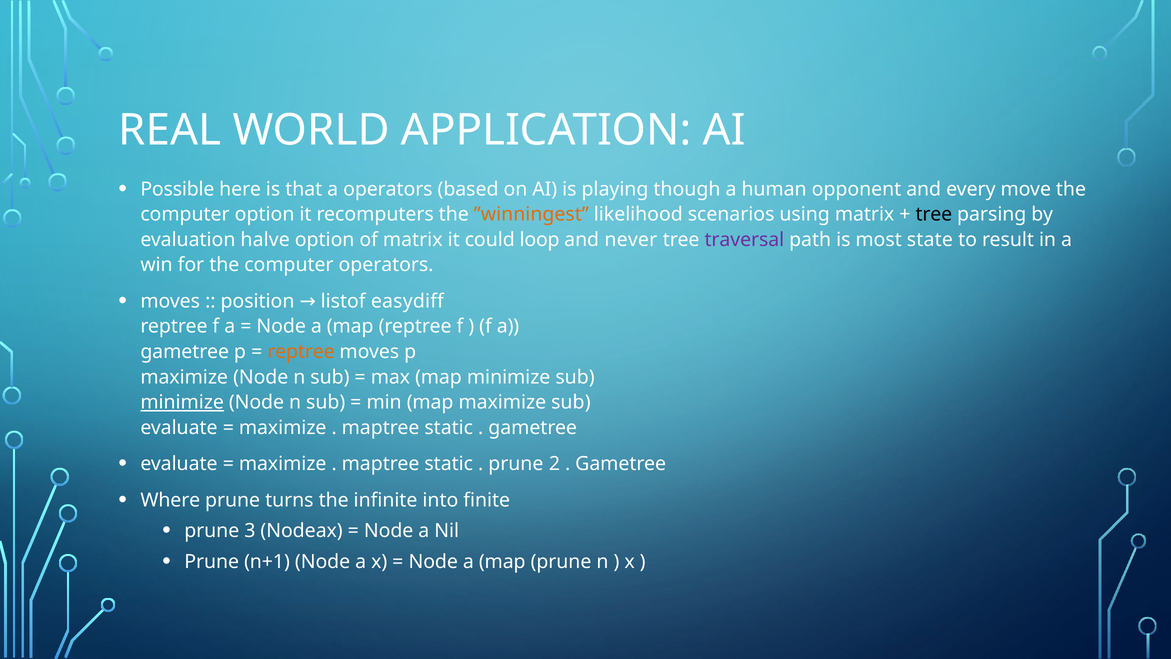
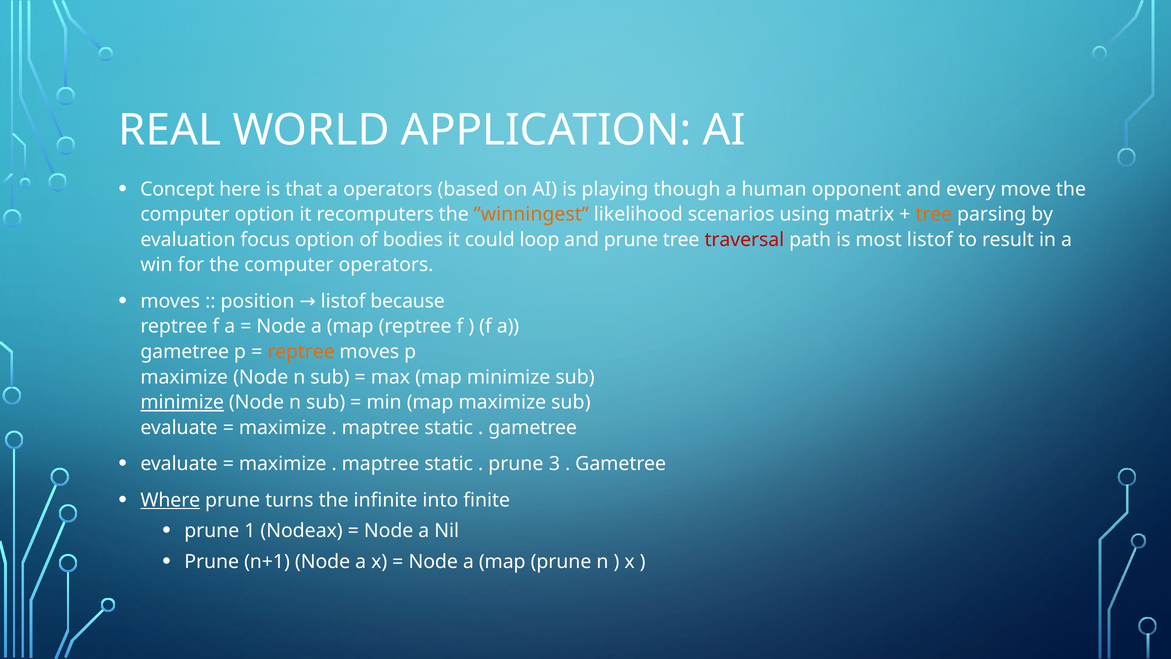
Possible: Possible -> Concept
tree at (934, 214) colour: black -> orange
halve: halve -> focus
of matrix: matrix -> bodies
and never: never -> prune
traversal colour: purple -> red
most state: state -> listof
easydiff: easydiff -> because
2: 2 -> 3
Where underline: none -> present
3: 3 -> 1
